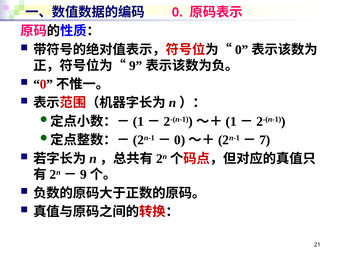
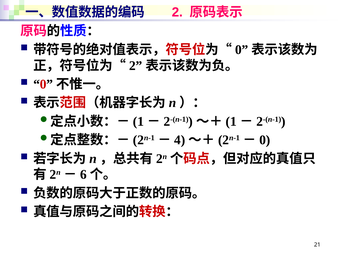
0 at (177, 12): 0 -> 2
9 at (136, 66): 9 -> 2
0 at (180, 140): 0 -> 4
7 at (265, 140): 7 -> 0
9 at (83, 174): 9 -> 6
